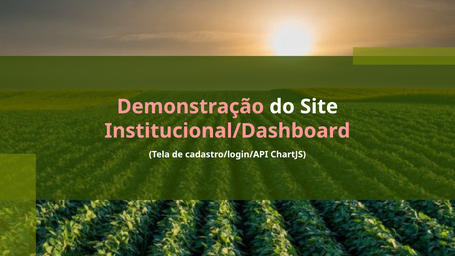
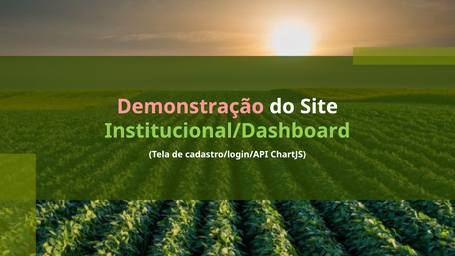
Institucional/Dashboard colour: pink -> light green
